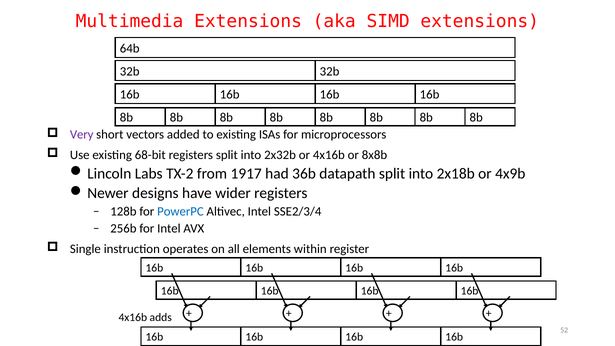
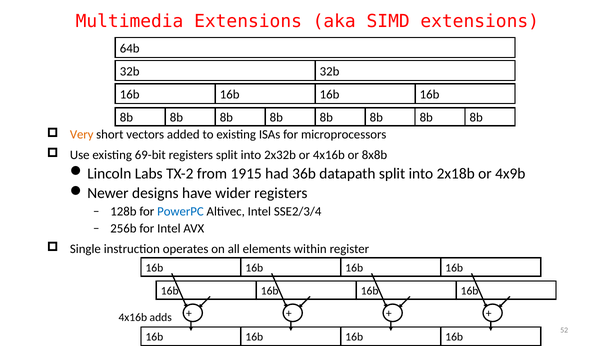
Very colour: purple -> orange
68-bit: 68-bit -> 69-bit
1917: 1917 -> 1915
